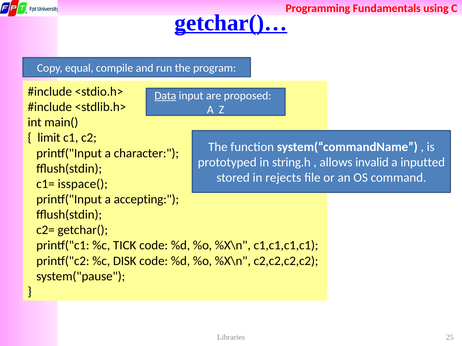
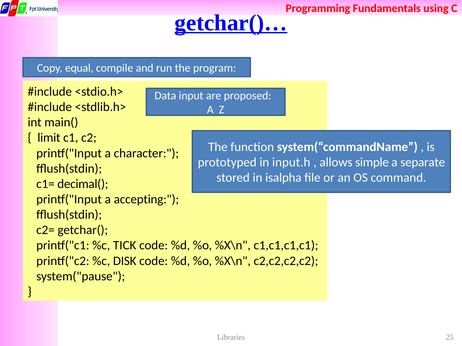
Data underline: present -> none
string.h: string.h -> input.h
invalid: invalid -> simple
inputted: inputted -> separate
rejects: rejects -> isalpha
isspace(: isspace( -> decimal(
